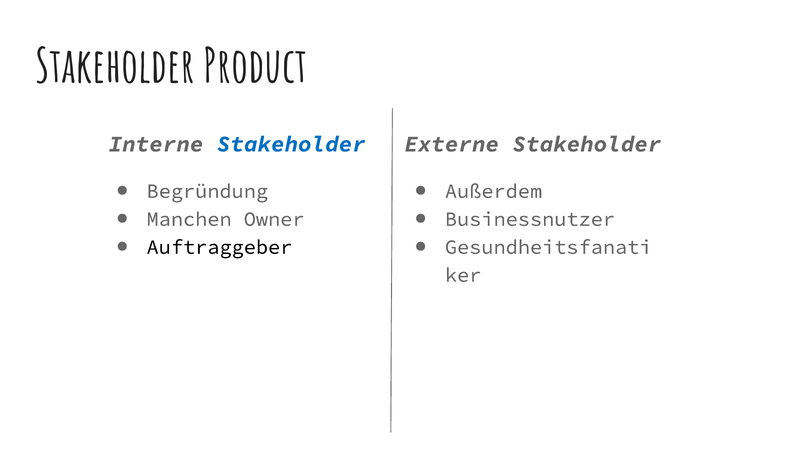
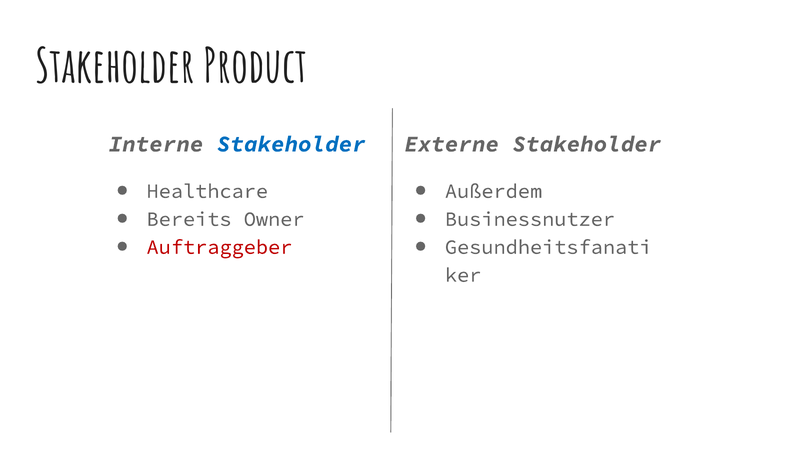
Begründung: Begründung -> Healthcare
Manchen: Manchen -> Bereits
Auftraggeber colour: black -> red
